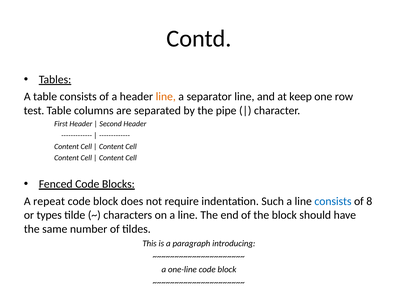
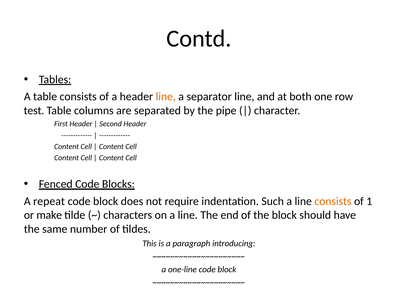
keep: keep -> both
consists at (333, 201) colour: blue -> orange
8: 8 -> 1
types: types -> make
